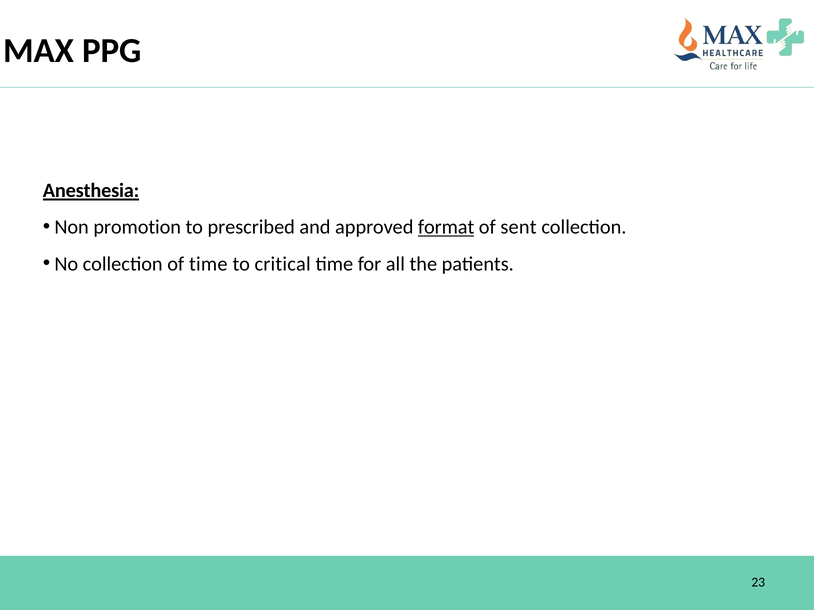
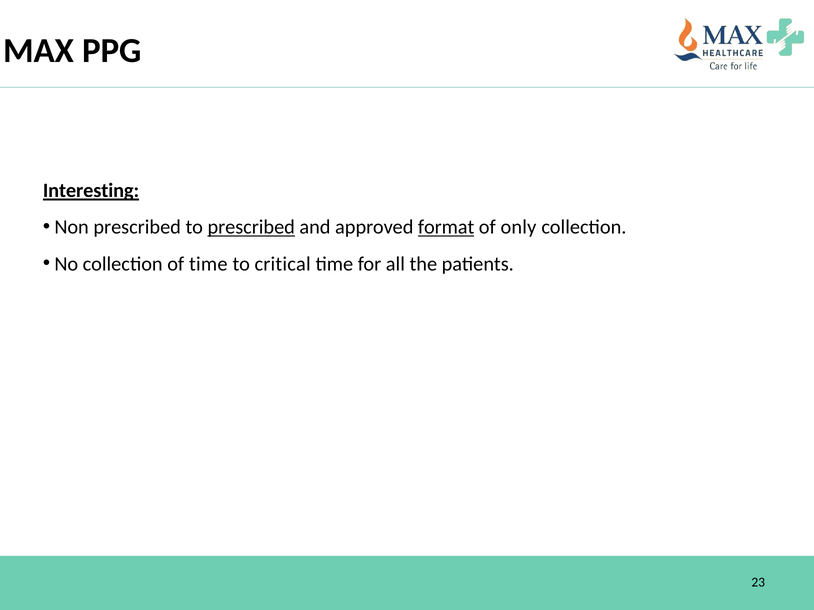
Anesthesia: Anesthesia -> Interesting
Non promotion: promotion -> prescribed
prescribed at (251, 227) underline: none -> present
sent: sent -> only
